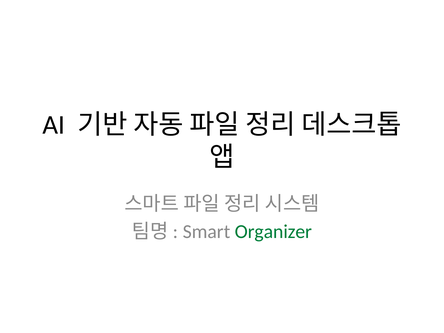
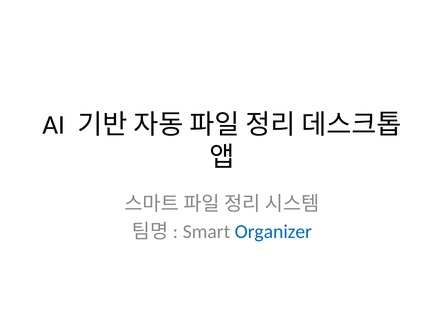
Organizer colour: green -> blue
